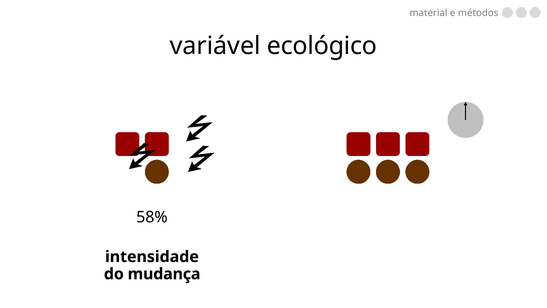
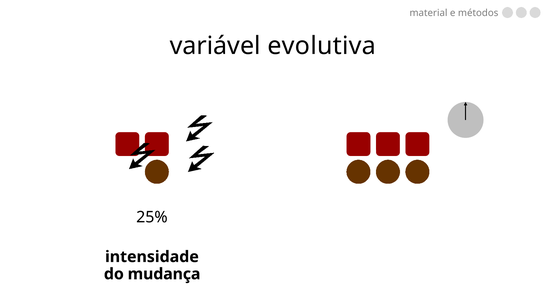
ecológico: ecológico -> evolutiva
58%: 58% -> 25%
